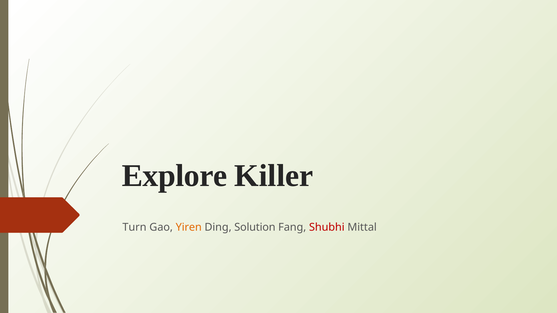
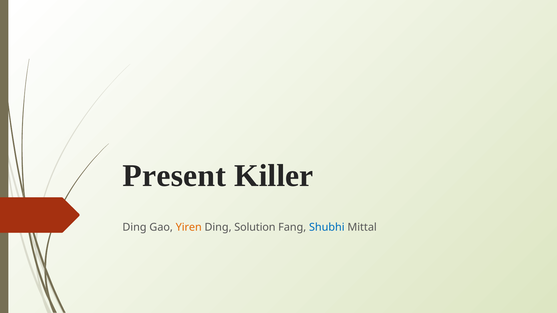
Explore: Explore -> Present
Turn at (134, 228): Turn -> Ding
Shubhi colour: red -> blue
